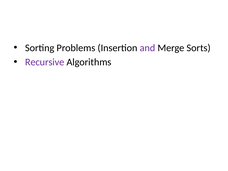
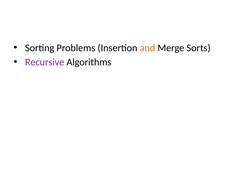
and colour: purple -> orange
